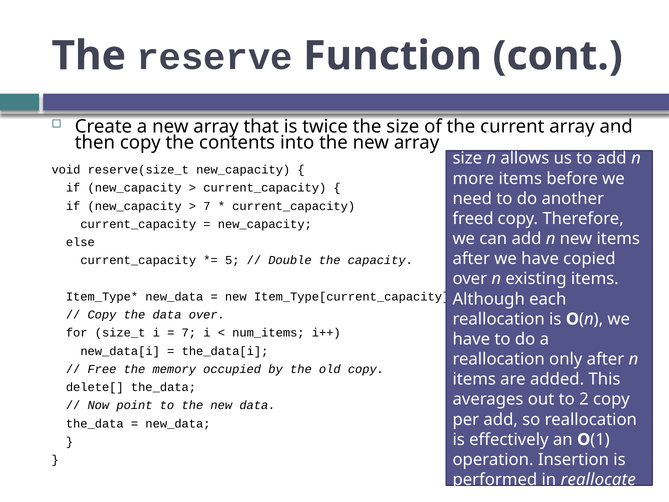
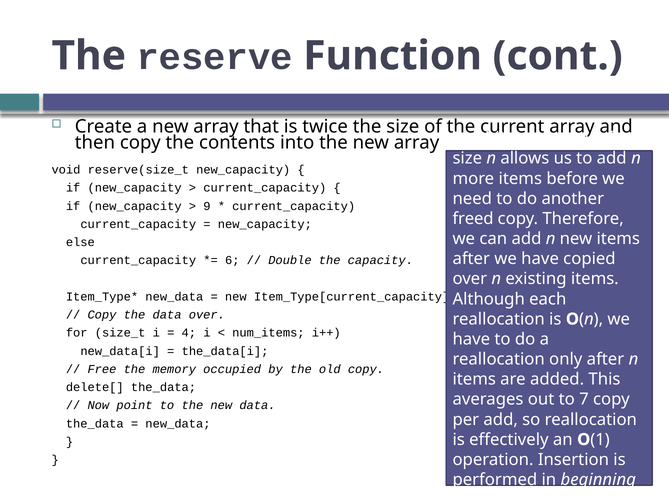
7 at (207, 206): 7 -> 9
5: 5 -> 6
7 at (189, 333): 7 -> 4
2: 2 -> 7
reallocate: reallocate -> beginning
